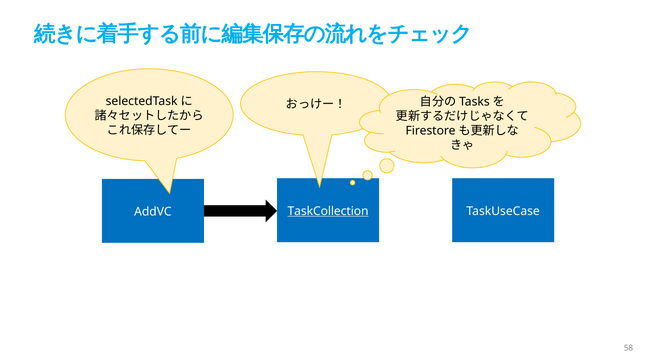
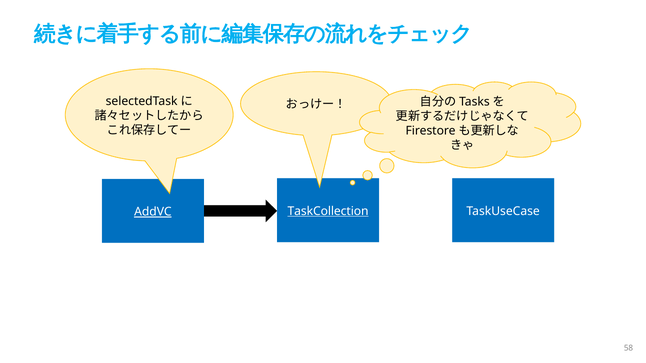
AddVC underline: none -> present
